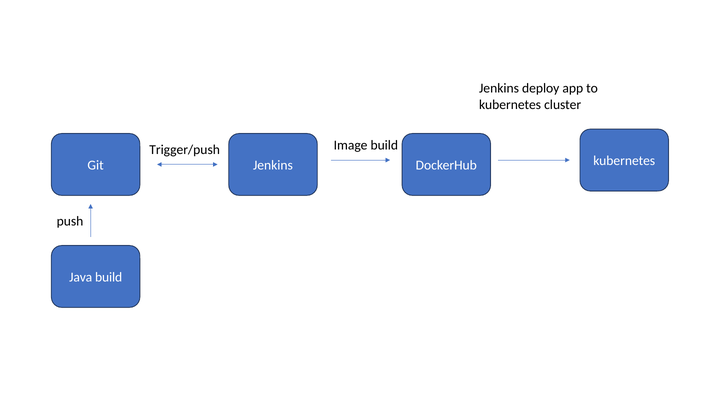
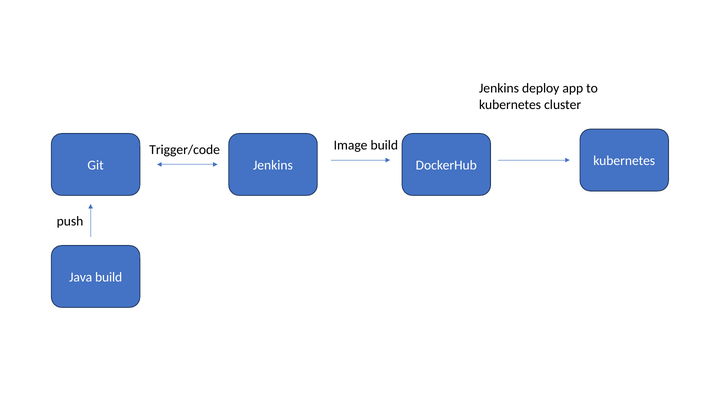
Trigger/push: Trigger/push -> Trigger/code
